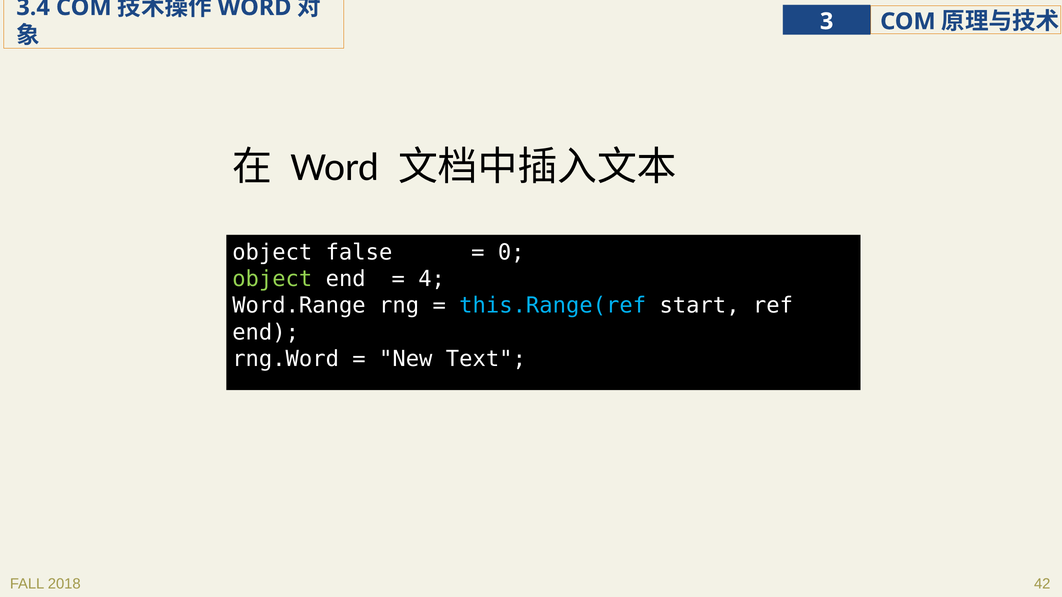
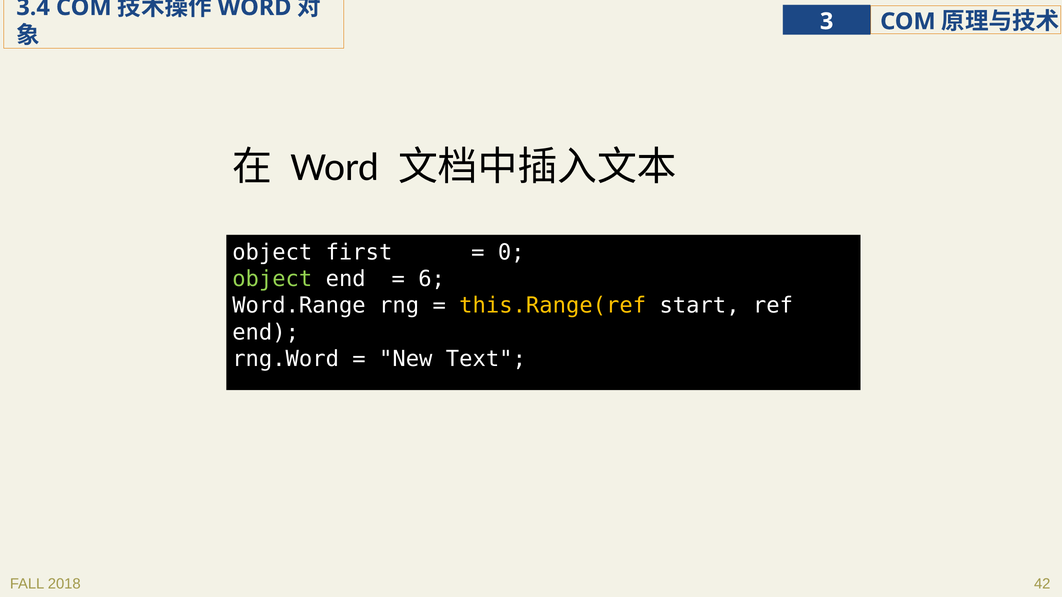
false: false -> first
4: 4 -> 6
this.Range(ref colour: light blue -> yellow
